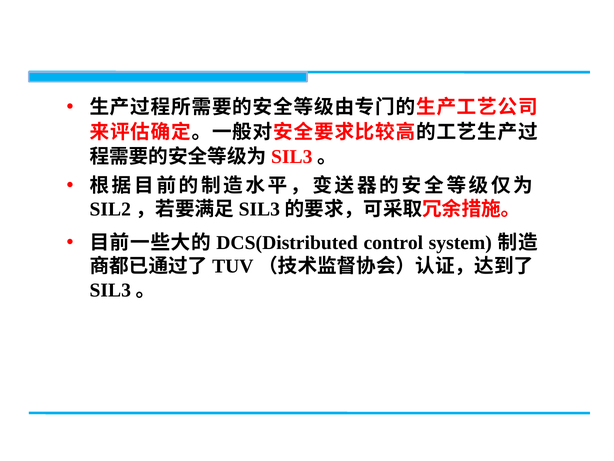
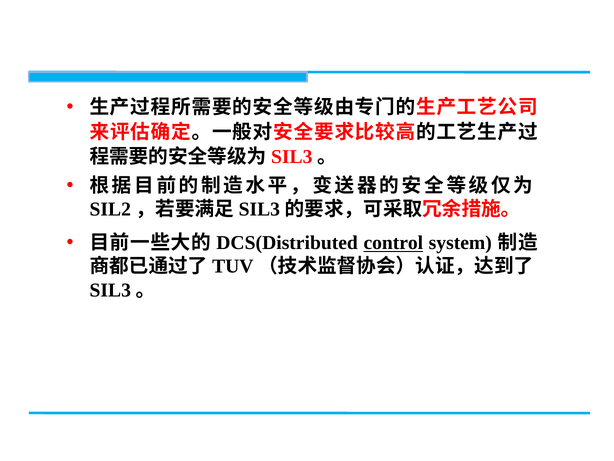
control underline: none -> present
